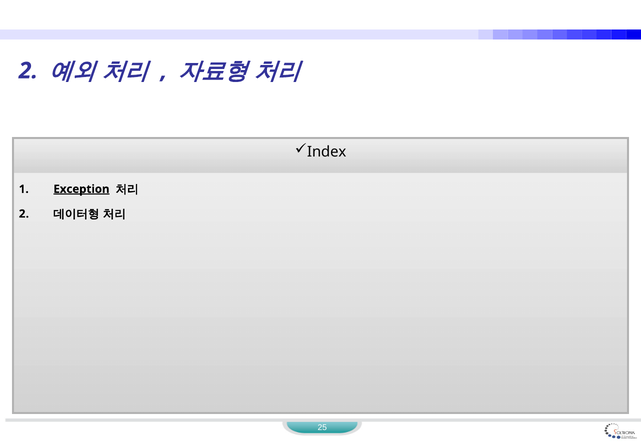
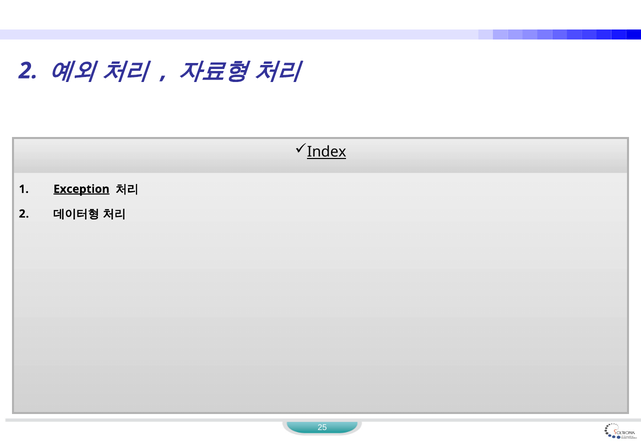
Index underline: none -> present
